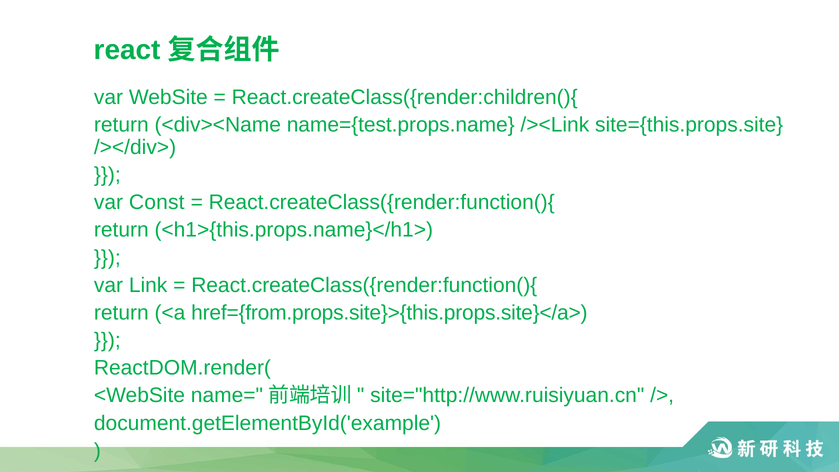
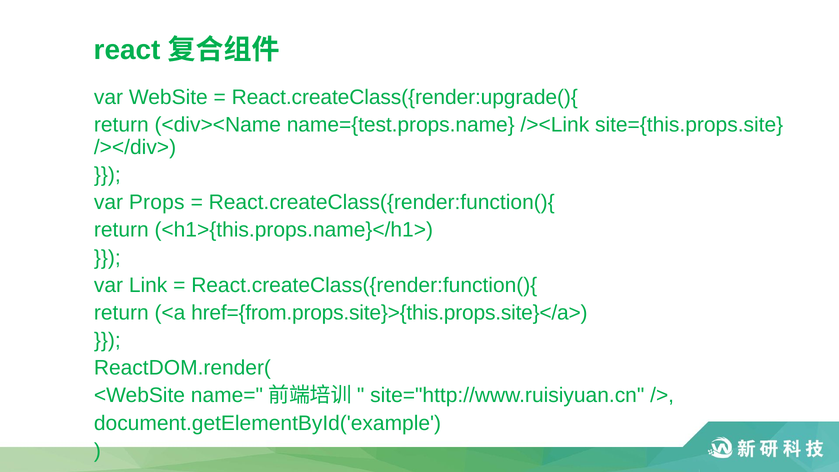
React.createClass({render:children(){: React.createClass({render:children(){ -> React.createClass({render:upgrade(){
Const: Const -> Props
